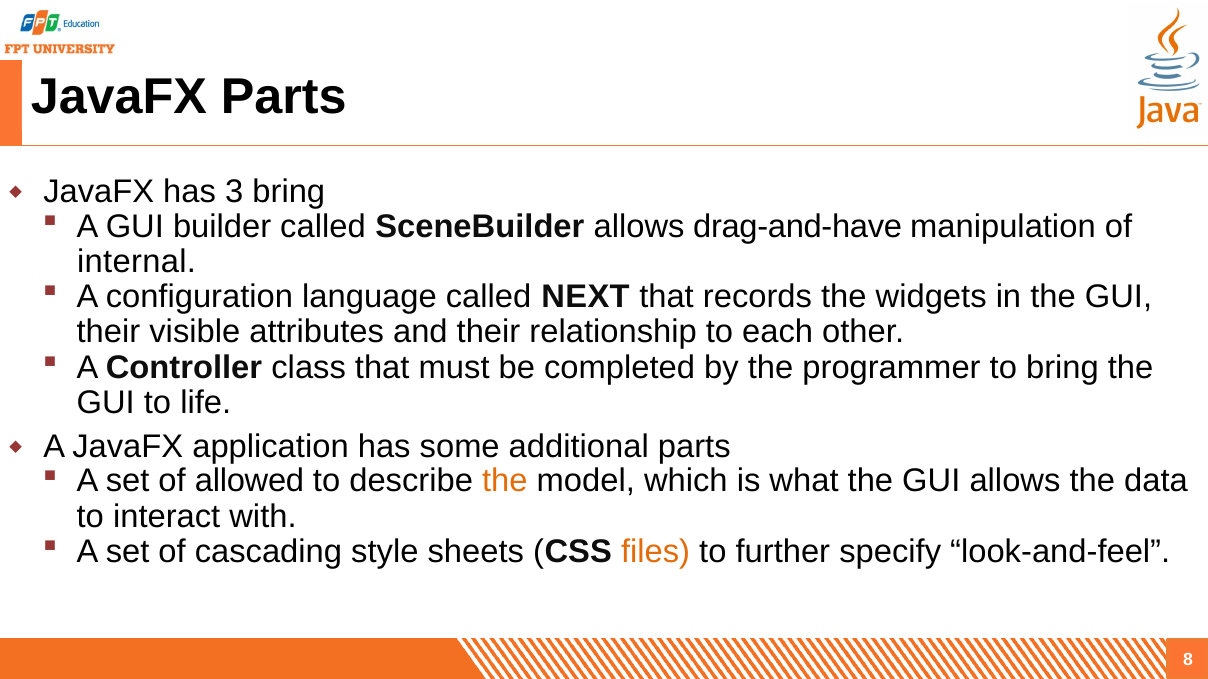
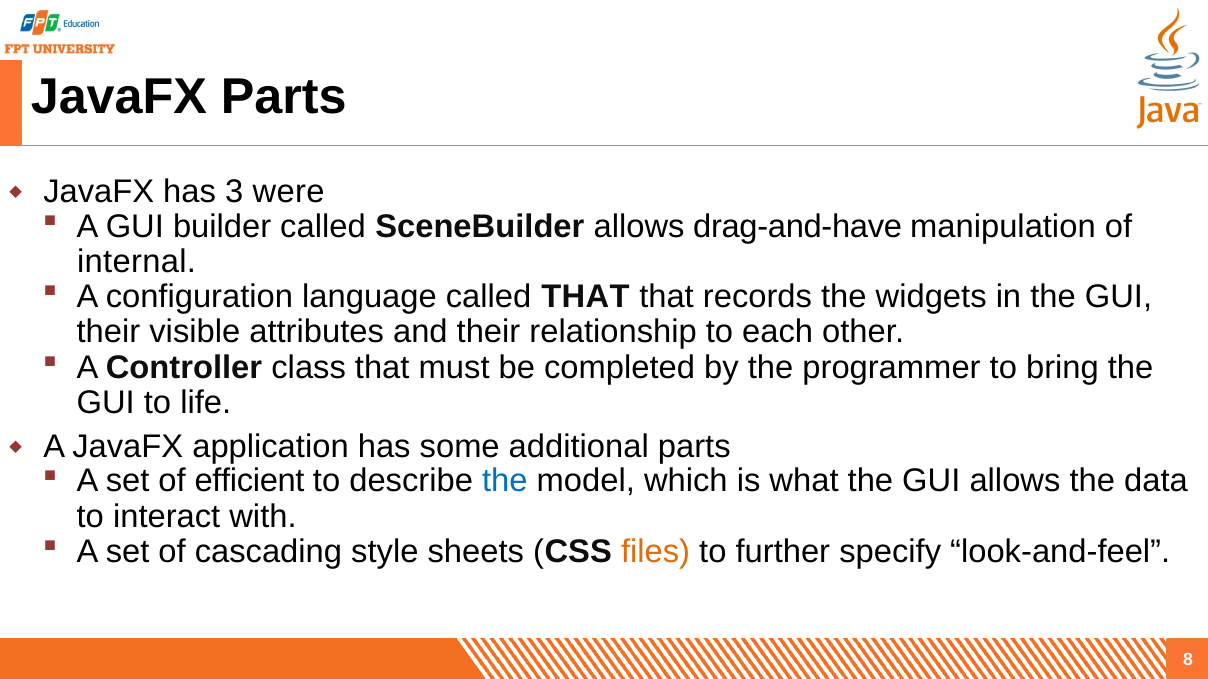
3 bring: bring -> were
called NEXT: NEXT -> THAT
allowed: allowed -> efficient
the at (505, 481) colour: orange -> blue
